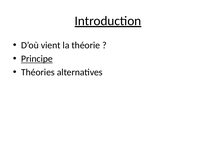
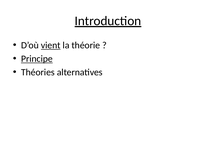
vient underline: none -> present
